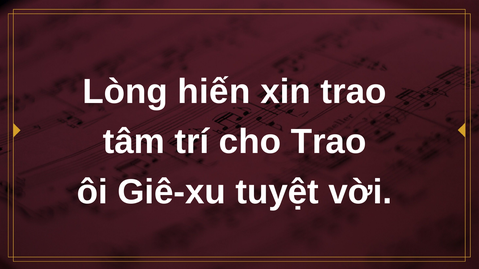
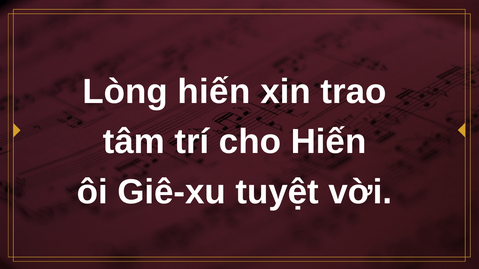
cho Trao: Trao -> Hiến
